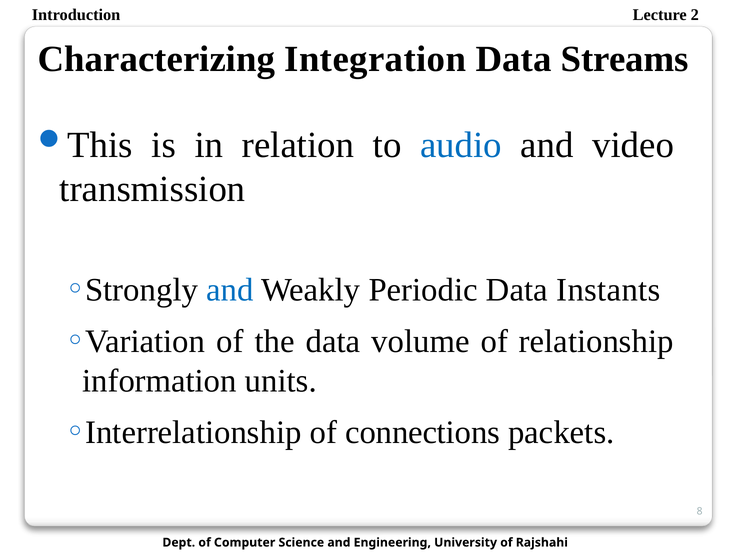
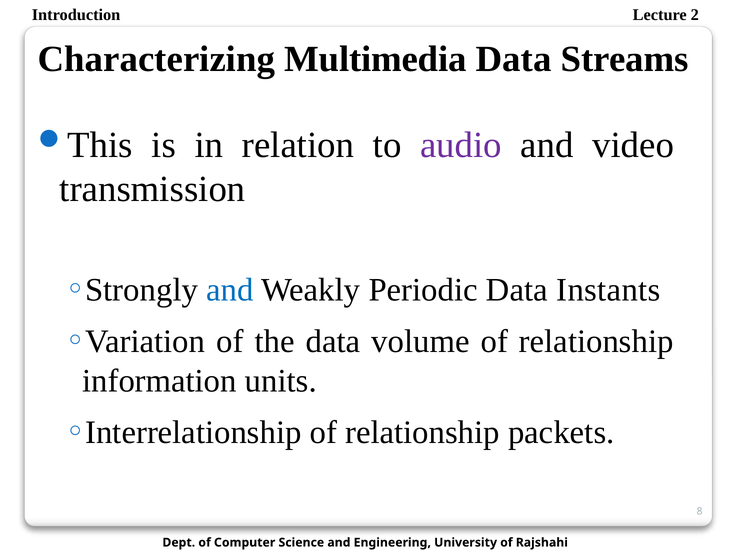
Integration: Integration -> Multimedia
audio colour: blue -> purple
connections at (423, 432): connections -> relationship
